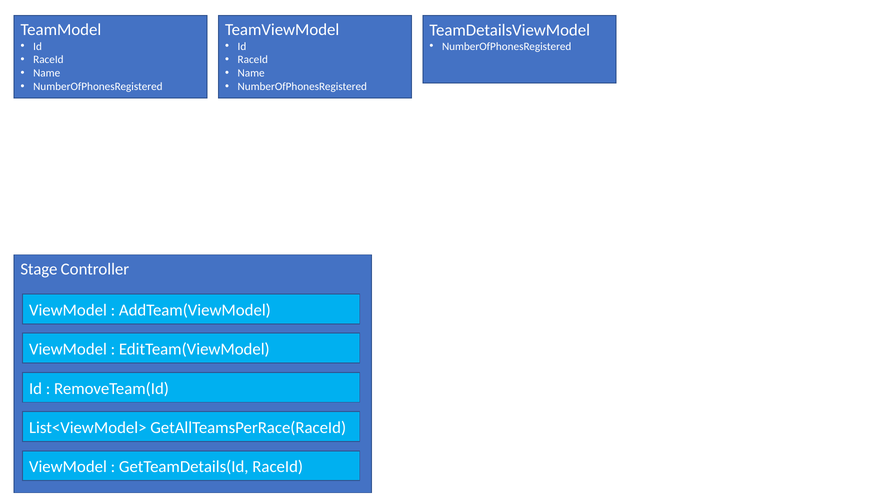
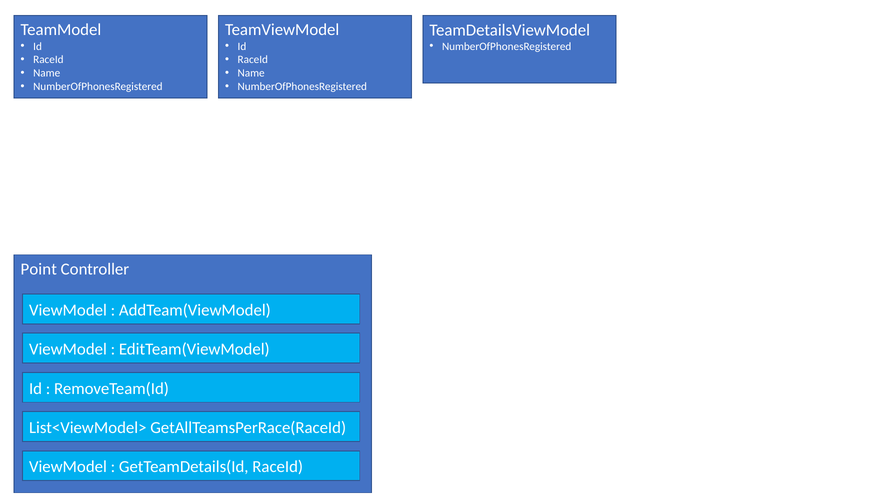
Stage: Stage -> Point
